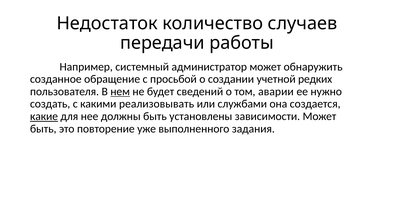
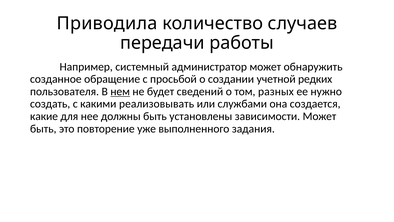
Недостаток: Недостаток -> Приводила
аварии: аварии -> разных
какие underline: present -> none
